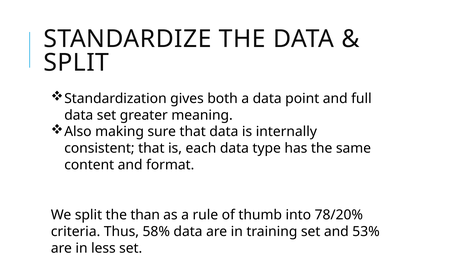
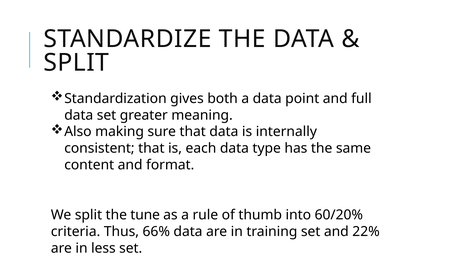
than: than -> tune
78/20%: 78/20% -> 60/20%
58%: 58% -> 66%
53%: 53% -> 22%
